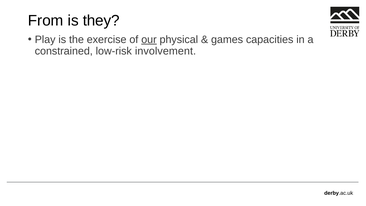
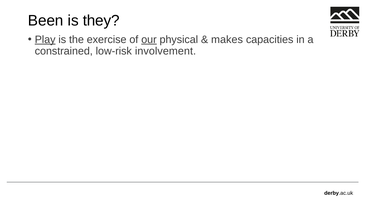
From: From -> Been
Play underline: none -> present
games: games -> makes
